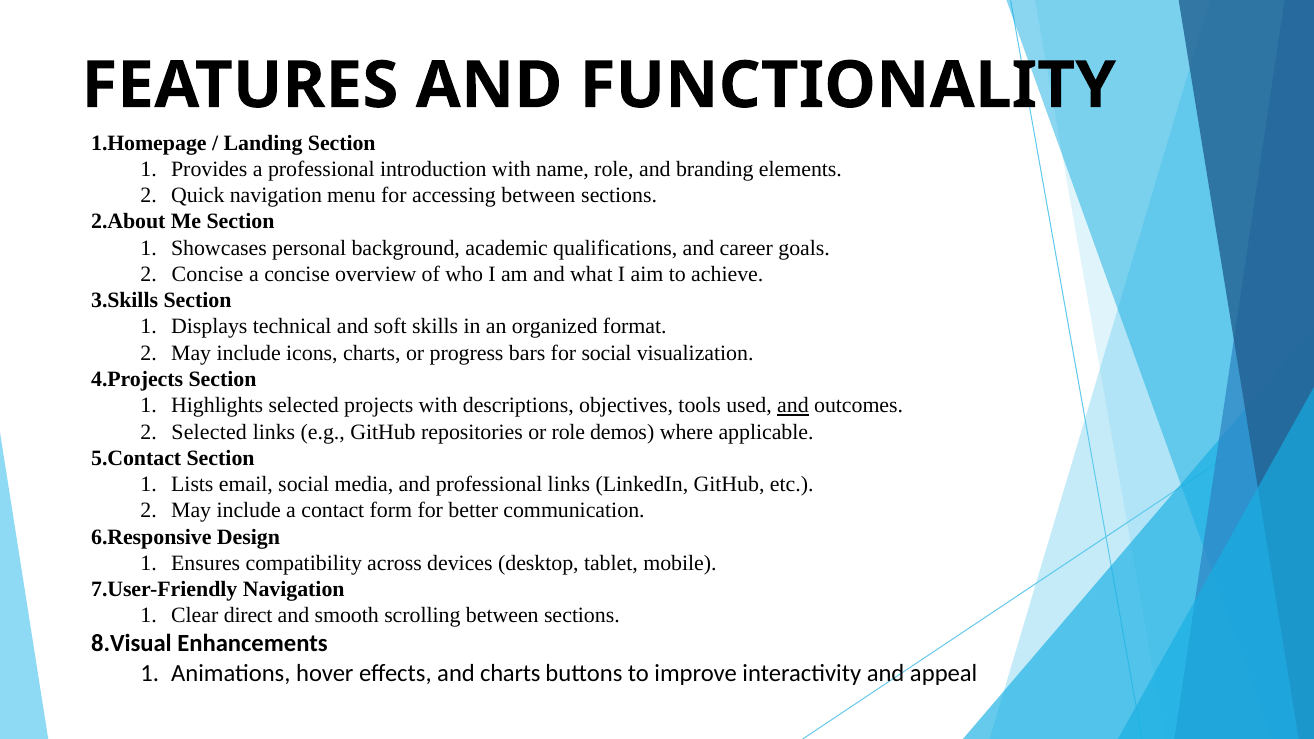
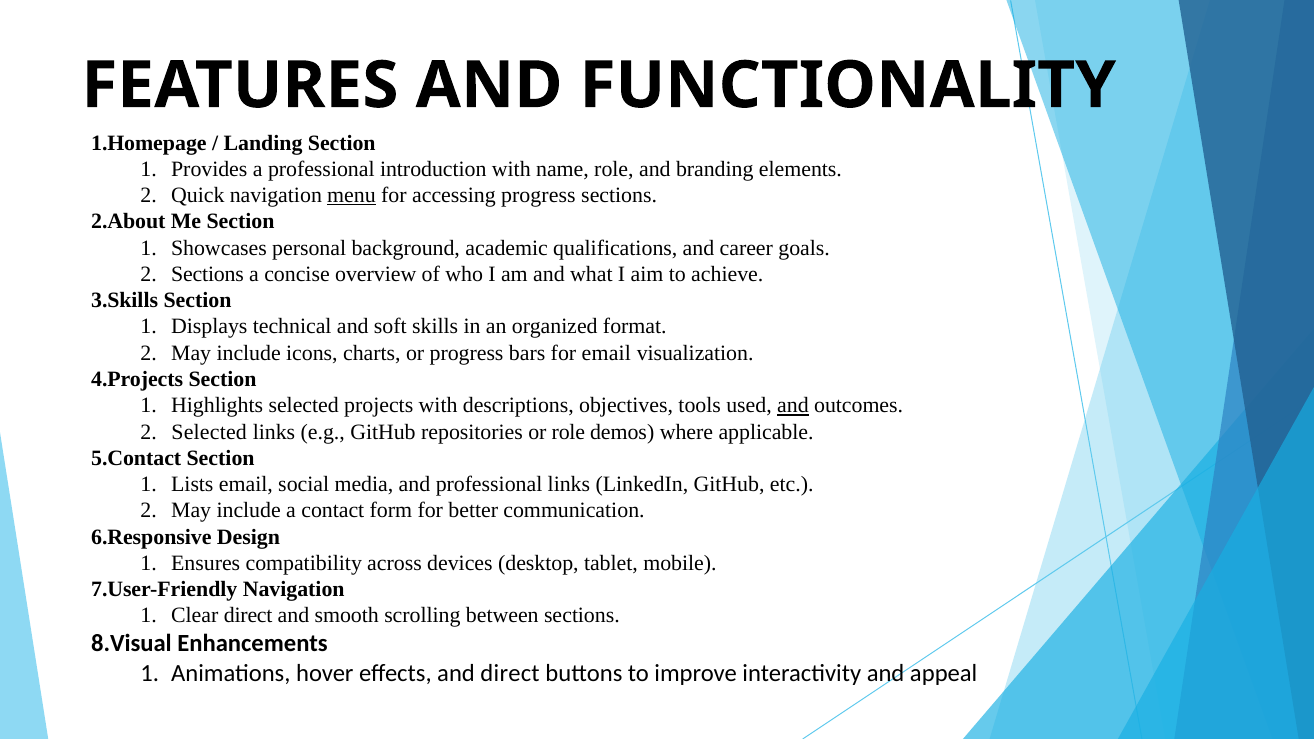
menu underline: none -> present
accessing between: between -> progress
Concise at (207, 274): Concise -> Sections
for social: social -> email
and charts: charts -> direct
